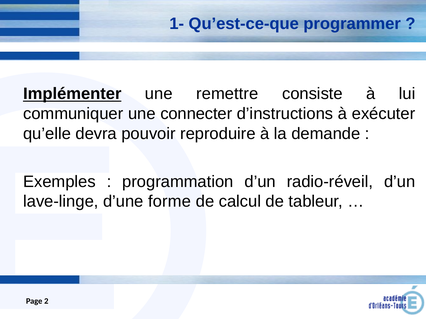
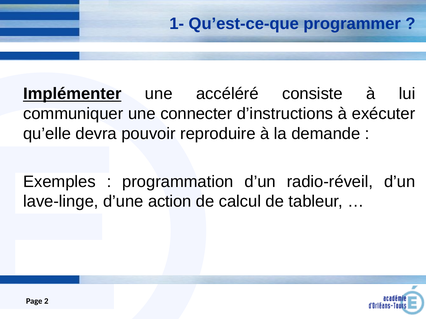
remettre: remettre -> accéléré
forme: forme -> action
